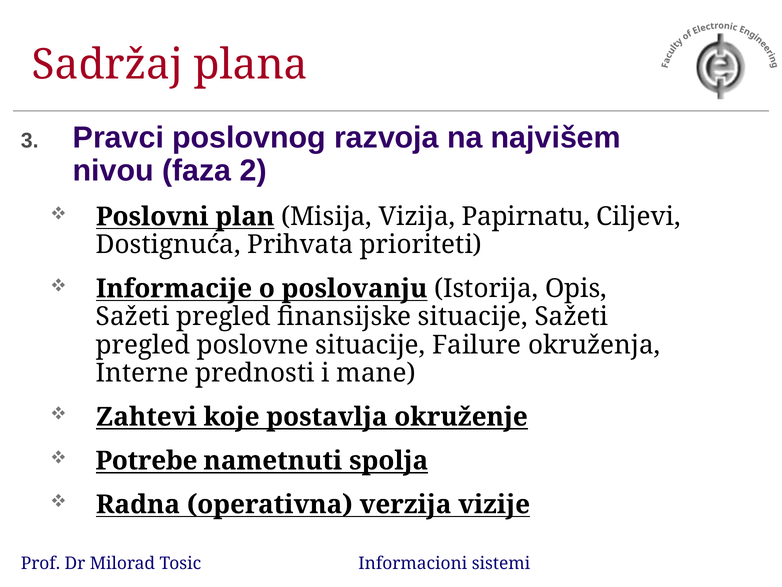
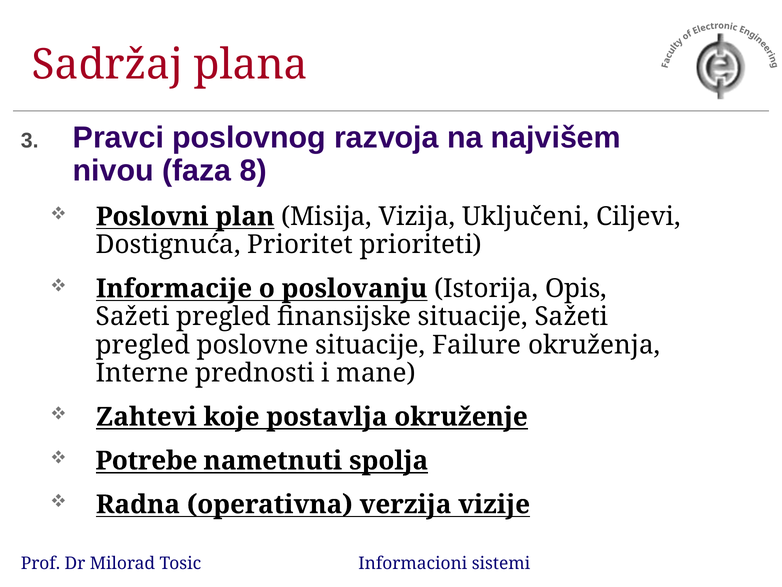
2: 2 -> 8
Papirnatu: Papirnatu -> Uključeni
Prihvata: Prihvata -> Prioritet
